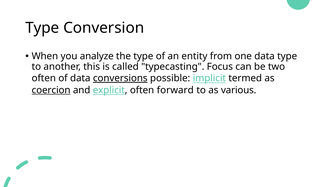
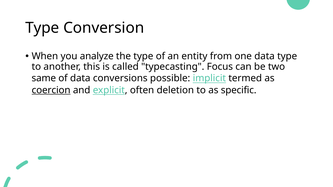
often at (44, 78): often -> same
conversions underline: present -> none
forward: forward -> deletion
various: various -> specific
